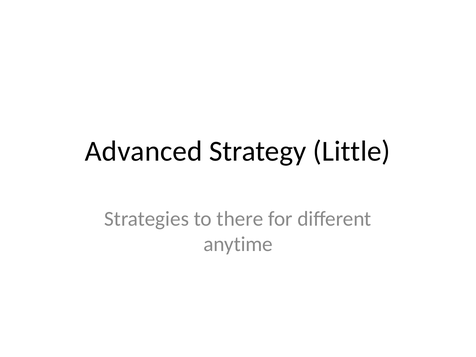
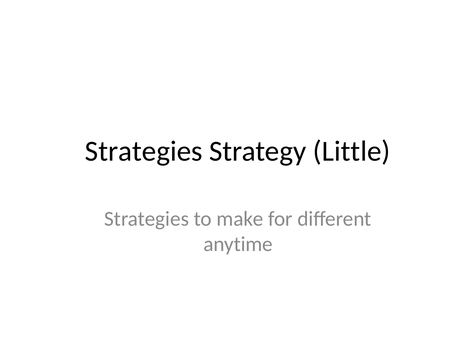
Advanced at (144, 151): Advanced -> Strategies
there: there -> make
